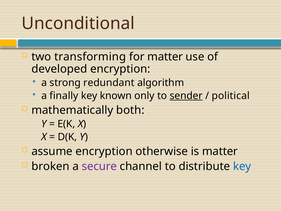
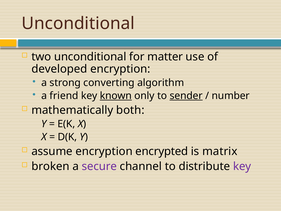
two transforming: transforming -> unconditional
redundant: redundant -> converting
finally: finally -> friend
known underline: none -> present
political: political -> number
otherwise: otherwise -> encrypted
is matter: matter -> matrix
key at (242, 166) colour: blue -> purple
